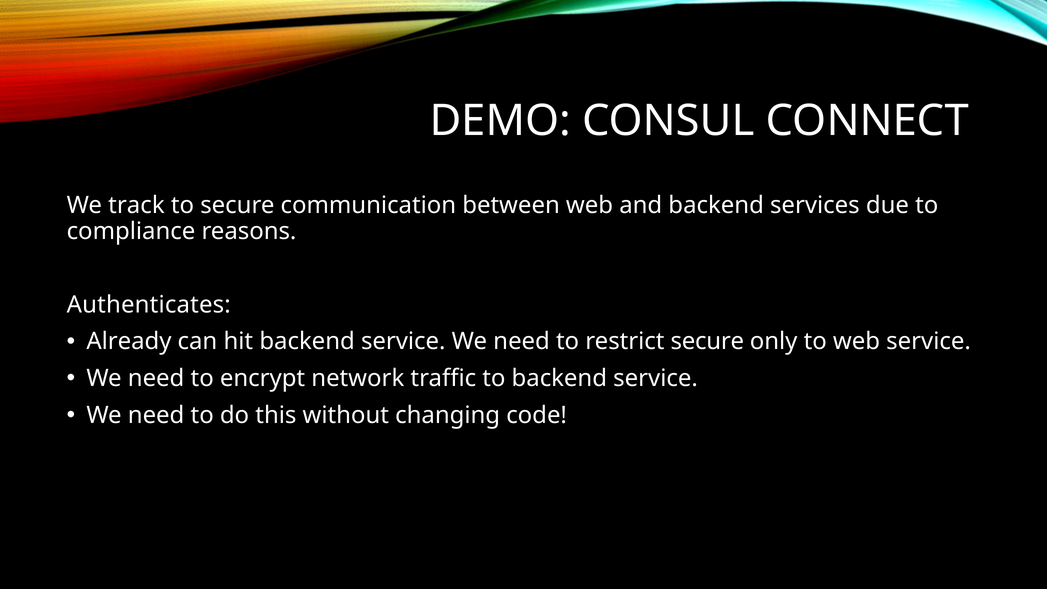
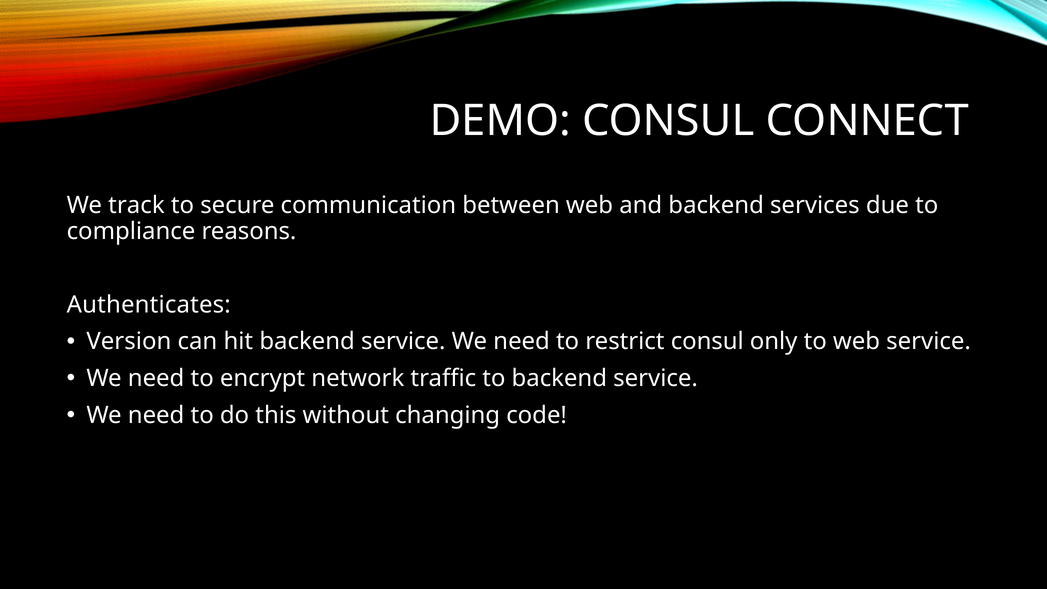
Already: Already -> Version
restrict secure: secure -> consul
